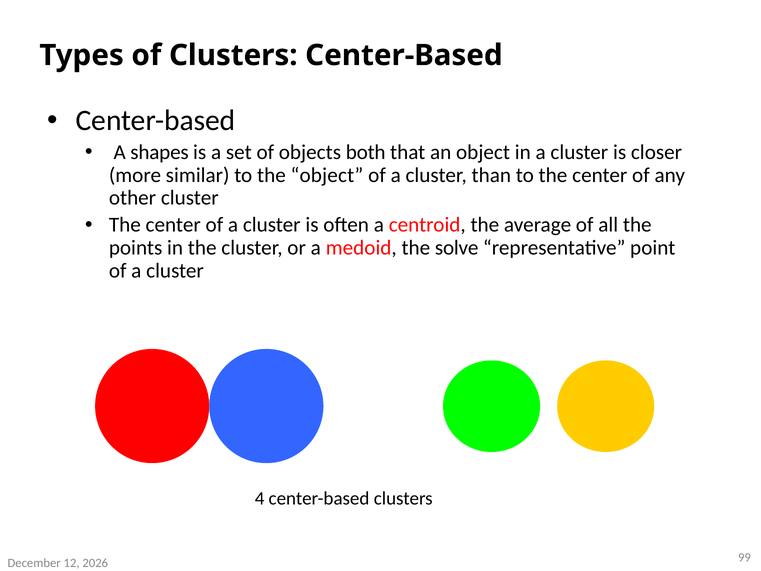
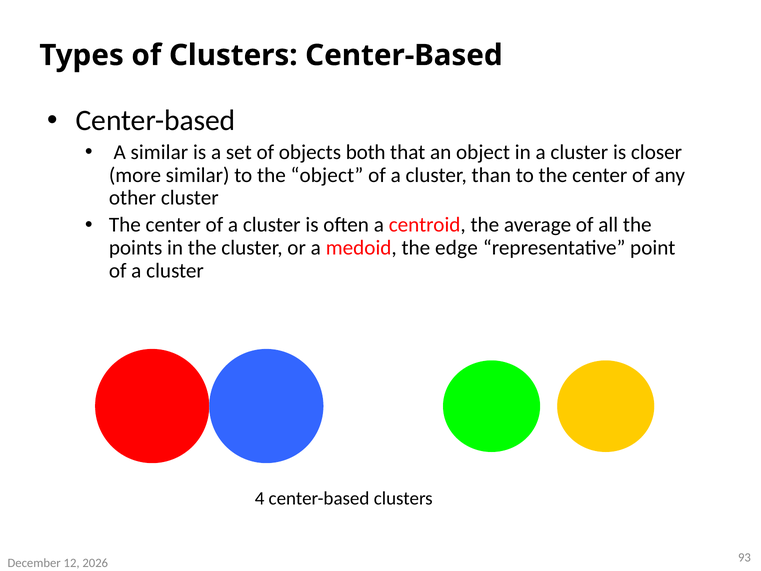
A shapes: shapes -> similar
solve: solve -> edge
99: 99 -> 93
